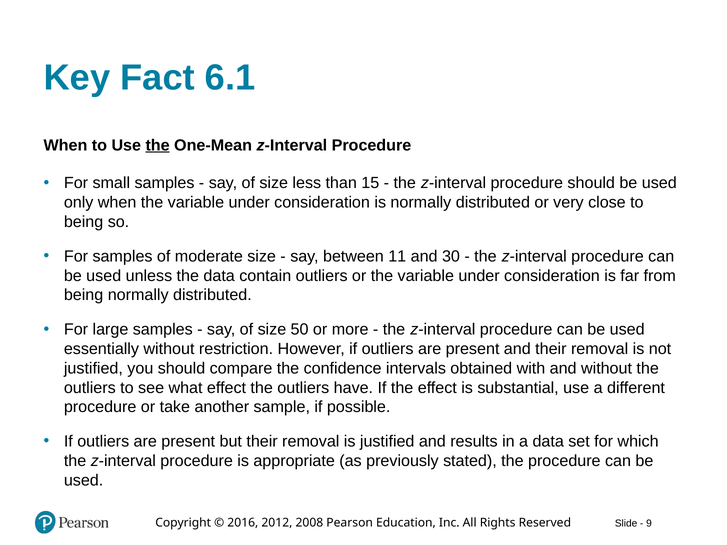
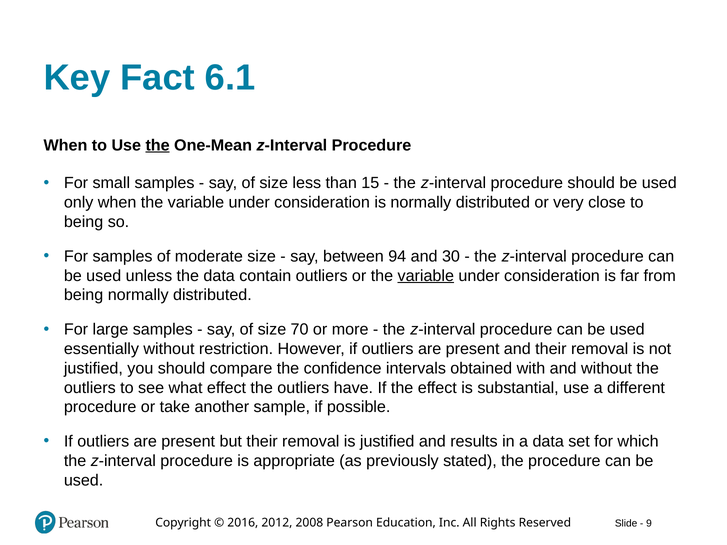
11: 11 -> 94
variable at (426, 276) underline: none -> present
50: 50 -> 70
